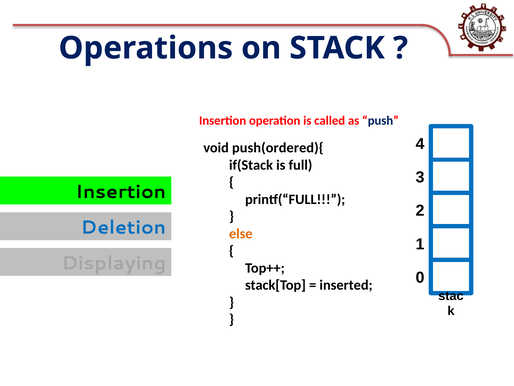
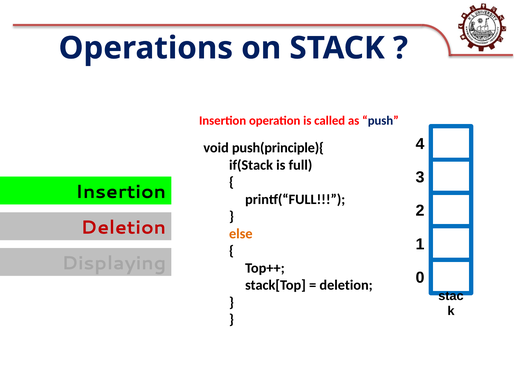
push(ordered){: push(ordered){ -> push(principle){
Deletion at (124, 227) colour: blue -> red
inserted at (346, 285): inserted -> deletion
